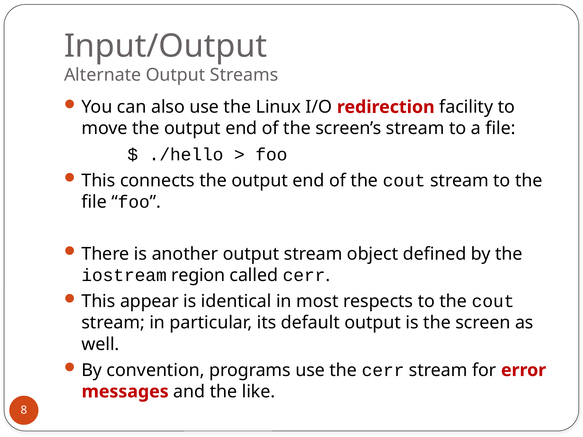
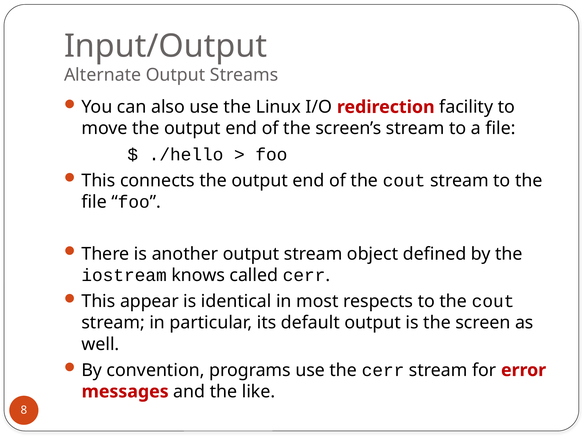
region: region -> knows
